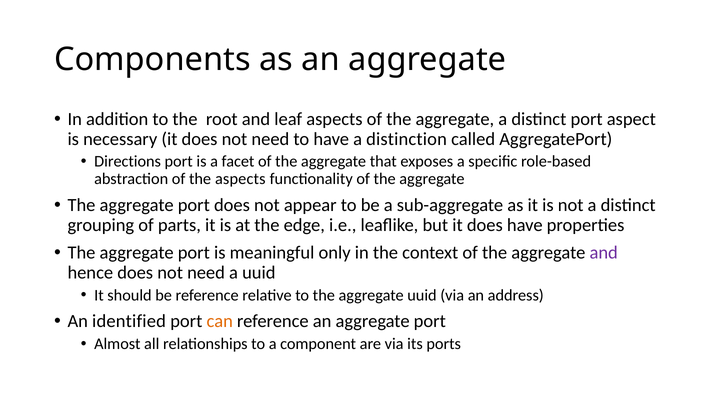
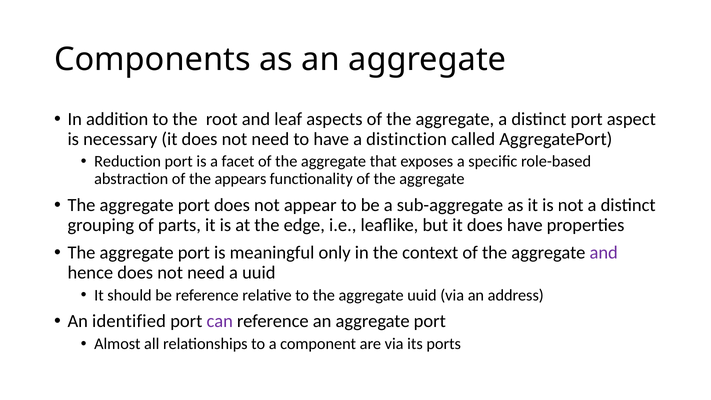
Directions: Directions -> Reduction
the aspects: aspects -> appears
can colour: orange -> purple
